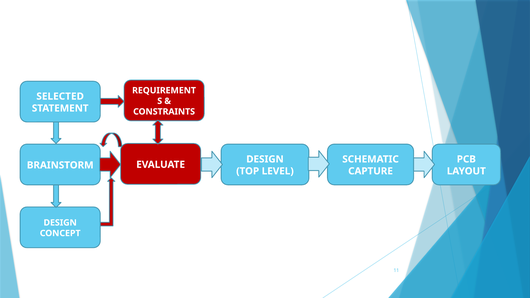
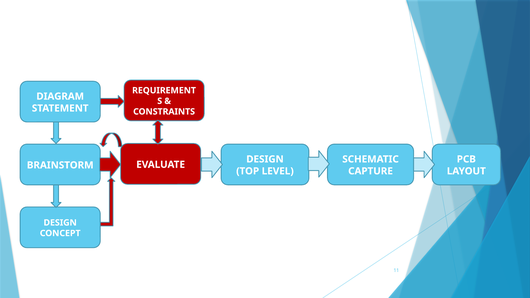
SELECTED: SELECTED -> DIAGRAM
